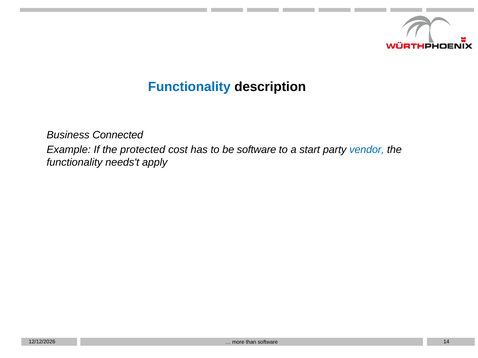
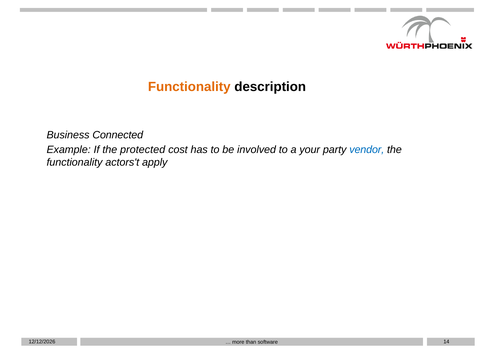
Functionality at (189, 87) colour: blue -> orange
be software: software -> involved
start: start -> your
needs't: needs't -> actors't
